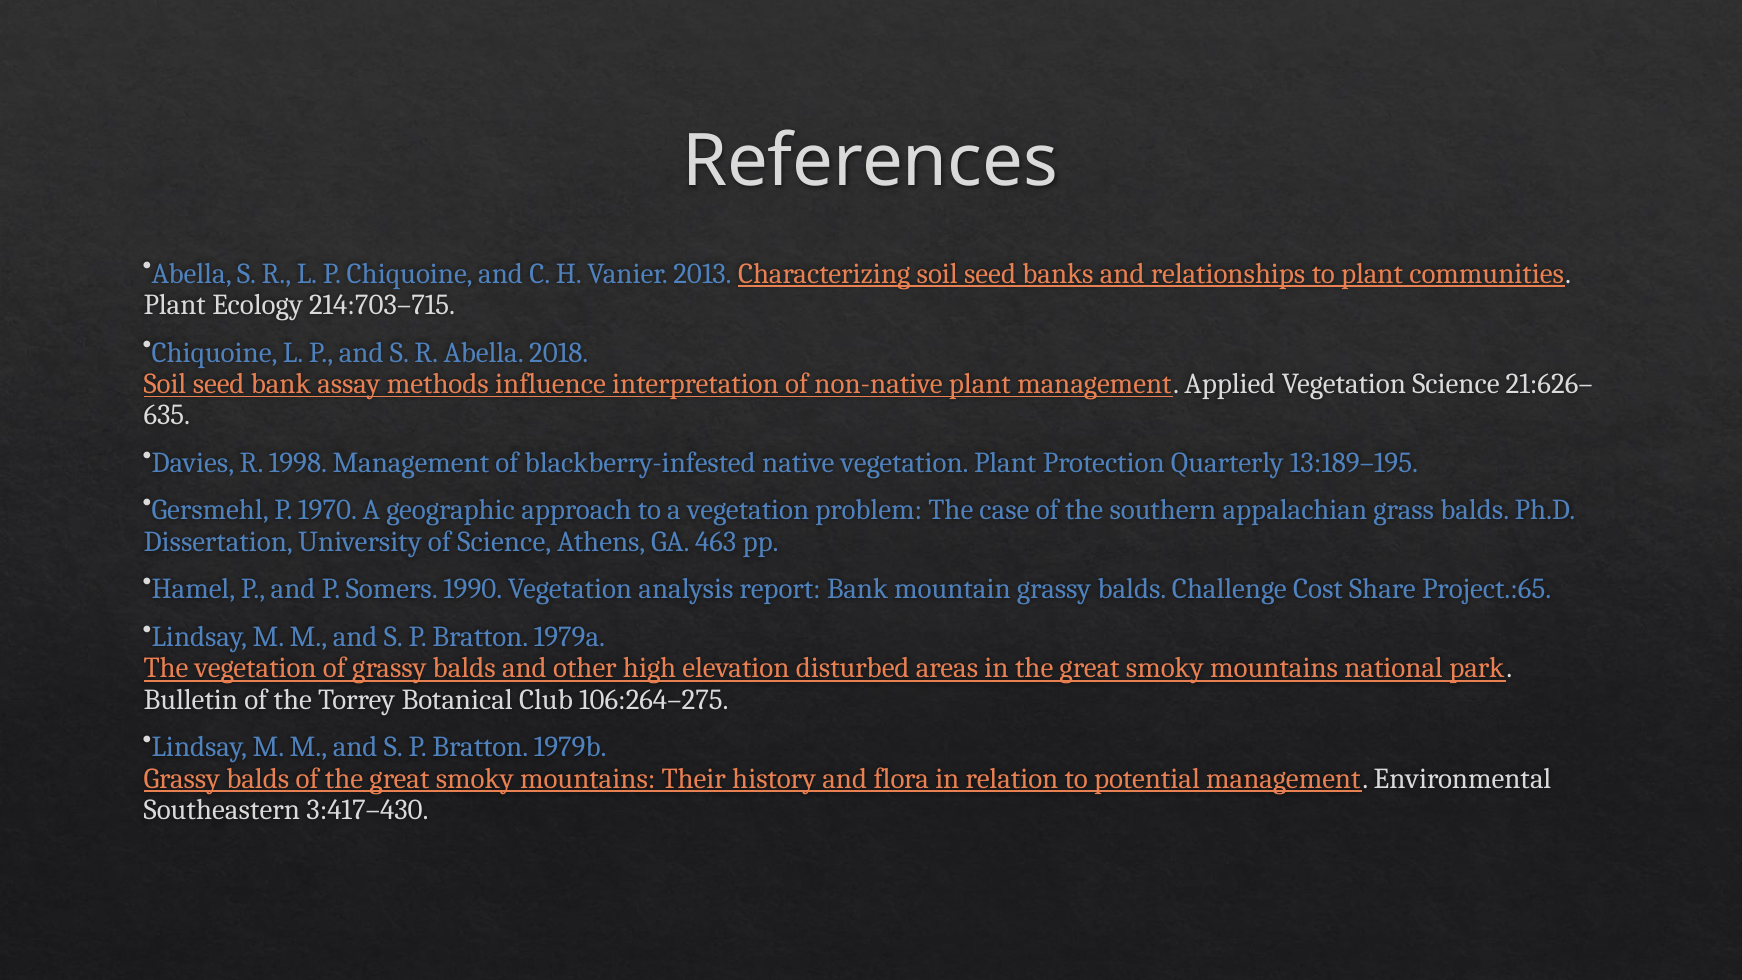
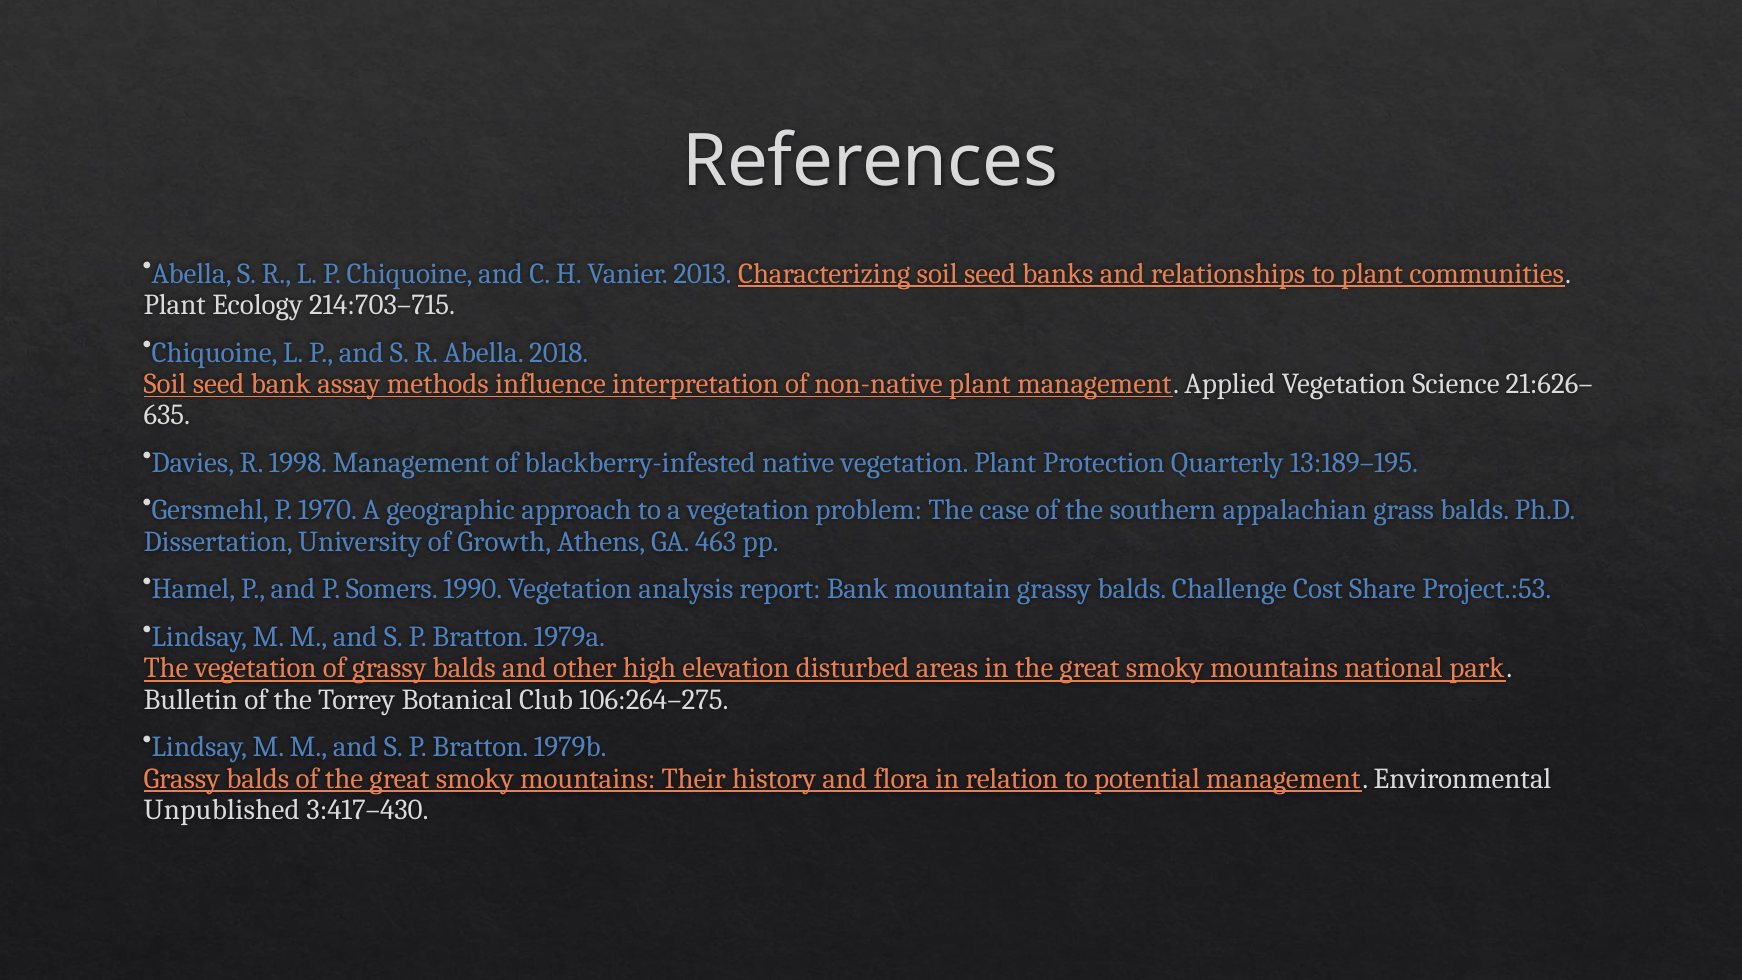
of Science: Science -> Growth
Project.:65: Project.:65 -> Project.:53
Southeastern: Southeastern -> Unpublished
